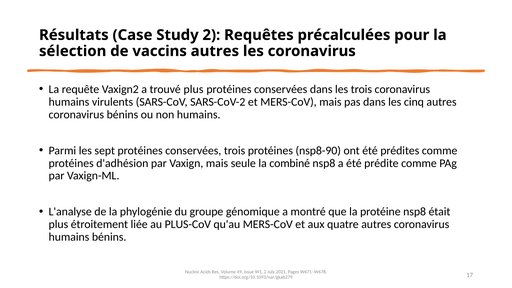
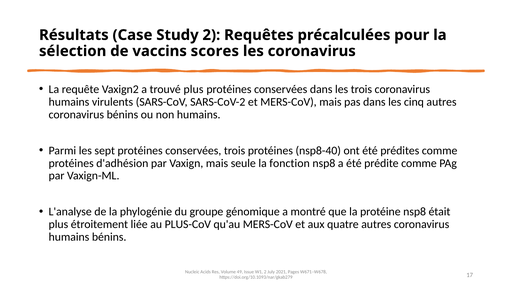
vaccins autres: autres -> scores
nsp8-90: nsp8-90 -> nsp8-40
combiné: combiné -> fonction
